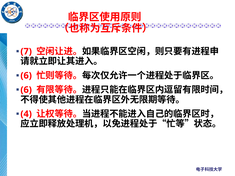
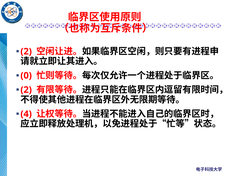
7 at (26, 52): 7 -> 2
6 at (26, 76): 6 -> 0
6 at (26, 90): 6 -> 2
